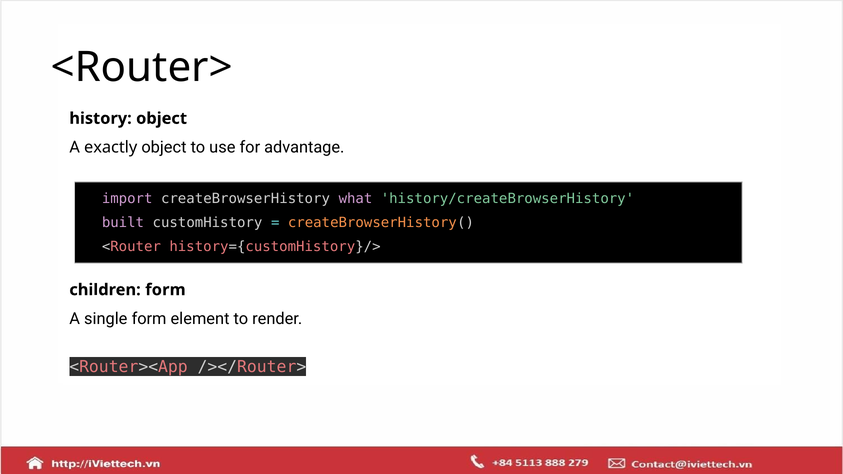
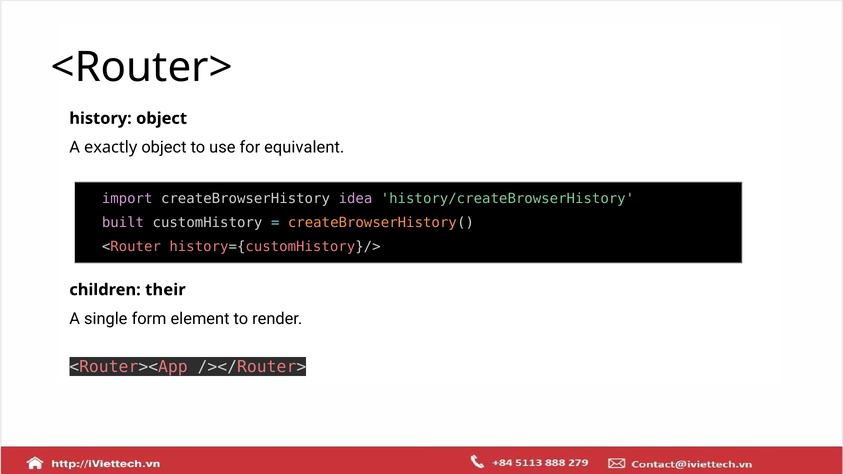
advantage: advantage -> equivalent
what: what -> idea
children form: form -> their
